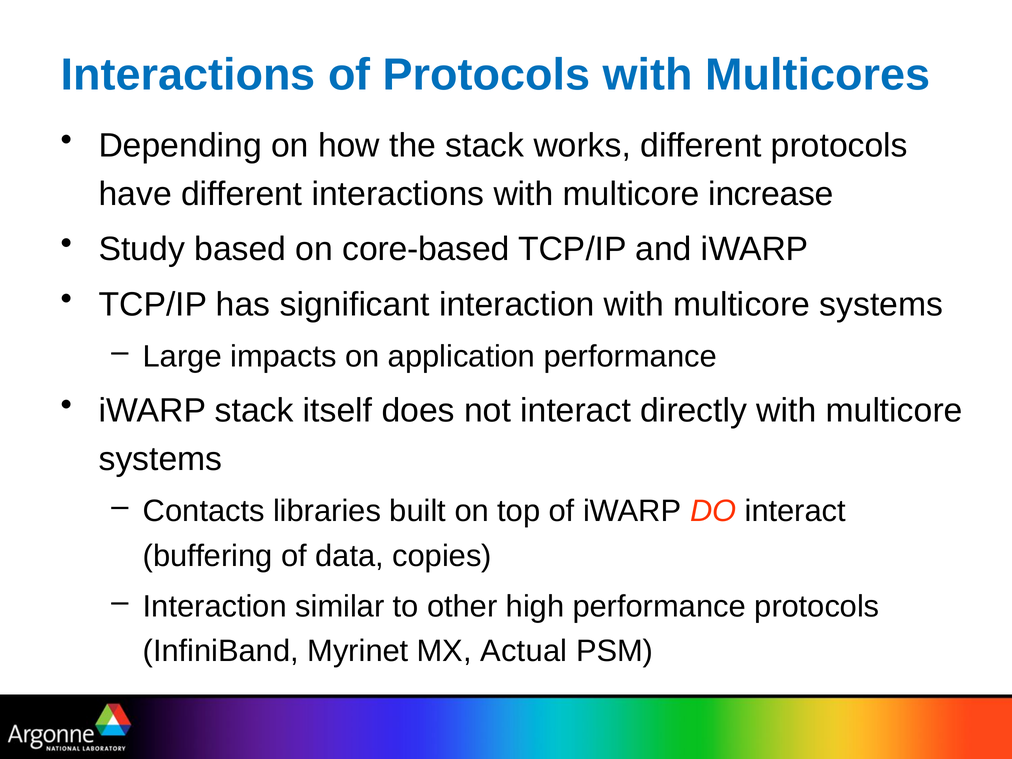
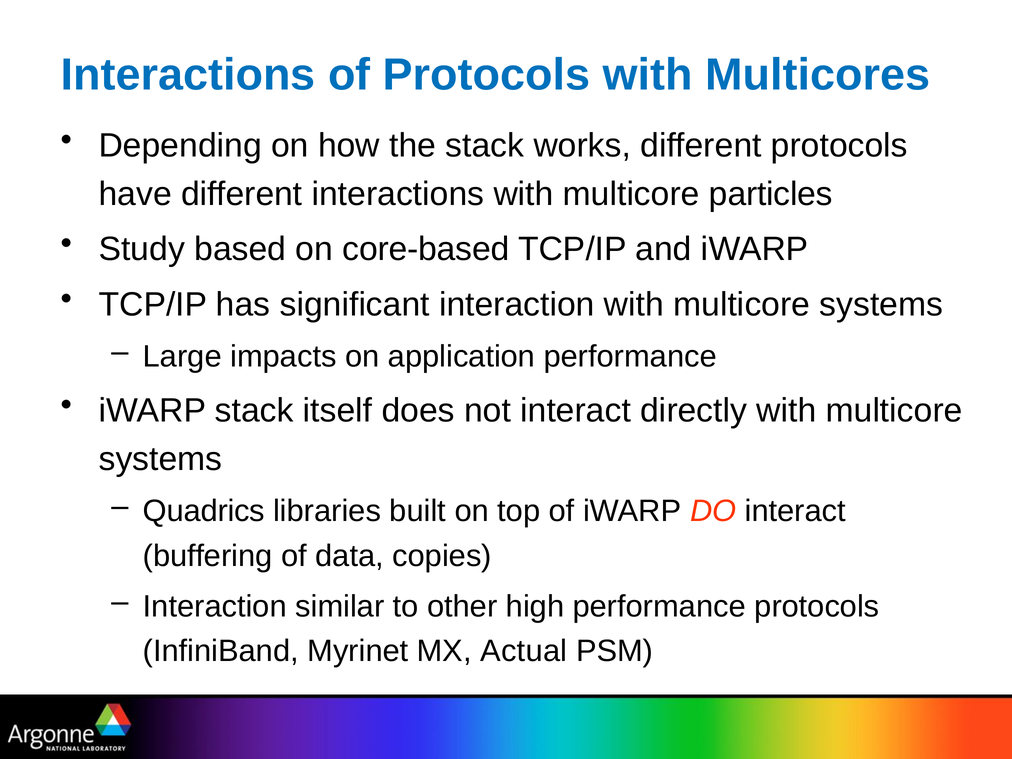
increase: increase -> particles
Contacts: Contacts -> Quadrics
